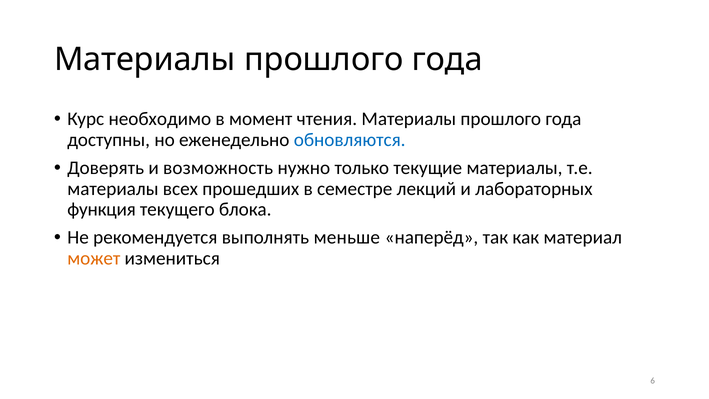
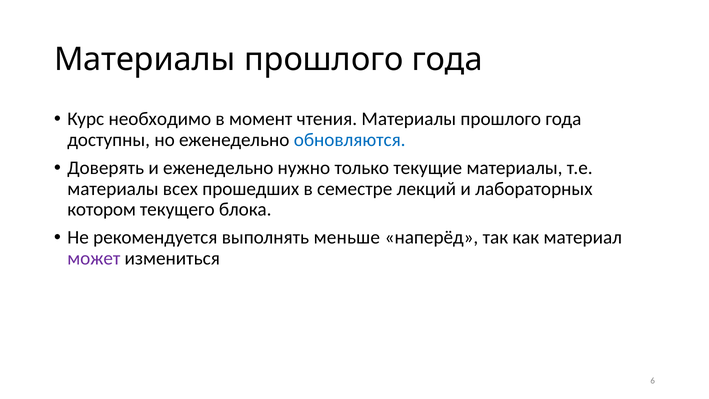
и возможность: возможность -> еженедельно
функция: функция -> котором
может colour: orange -> purple
